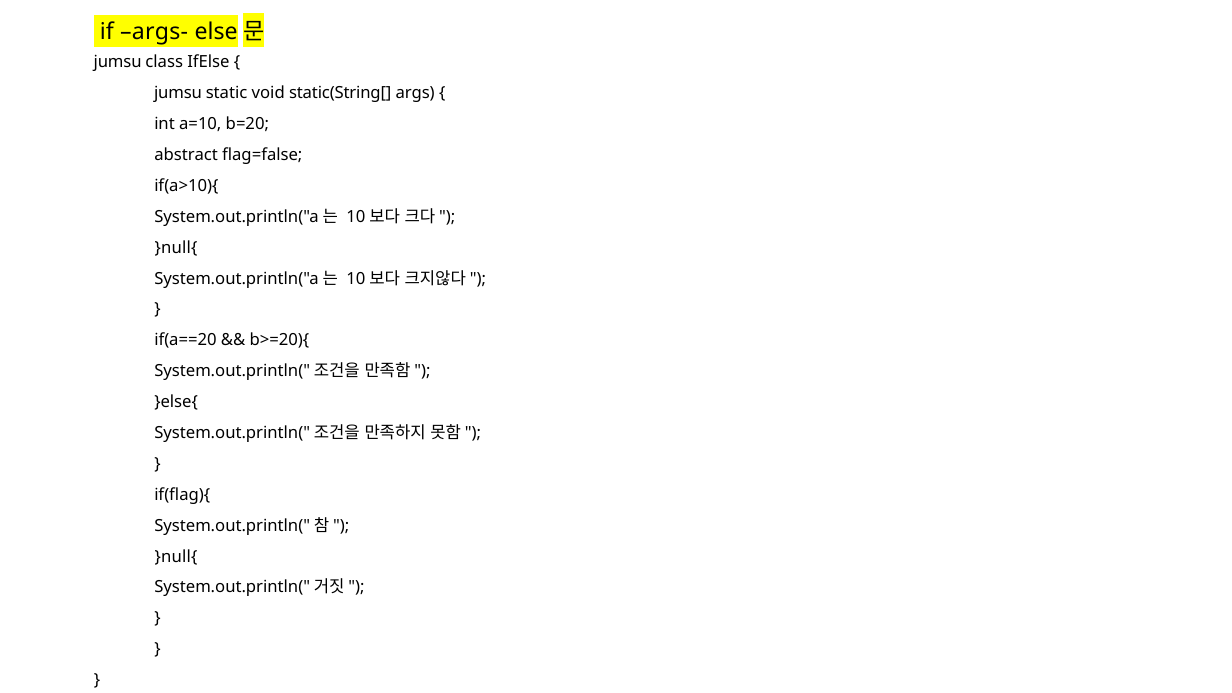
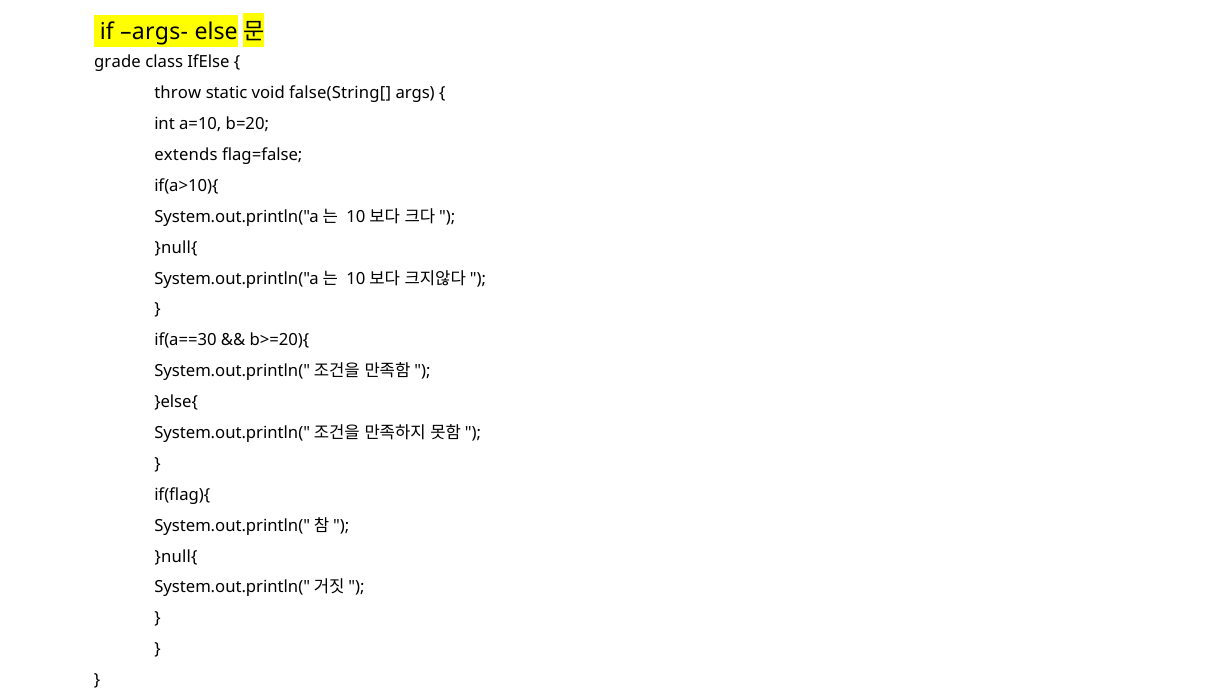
jumsu at (118, 62): jumsu -> grade
jumsu at (178, 93): jumsu -> throw
static(String[: static(String[ -> false(String[
abstract: abstract -> extends
if(a==20: if(a==20 -> if(a==30
